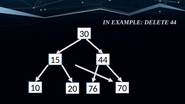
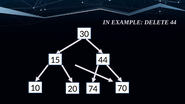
76: 76 -> 74
